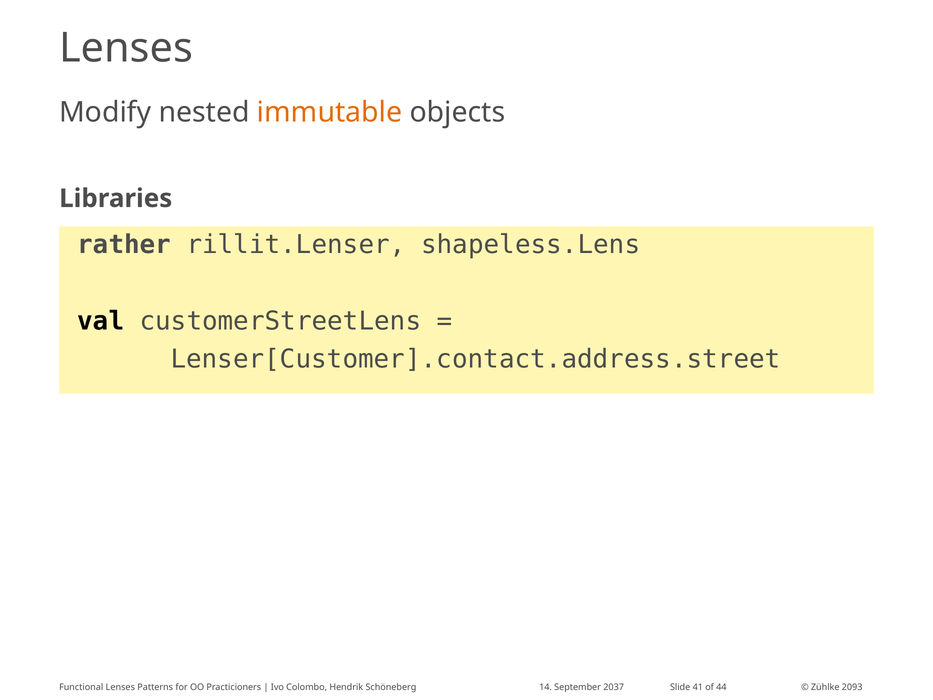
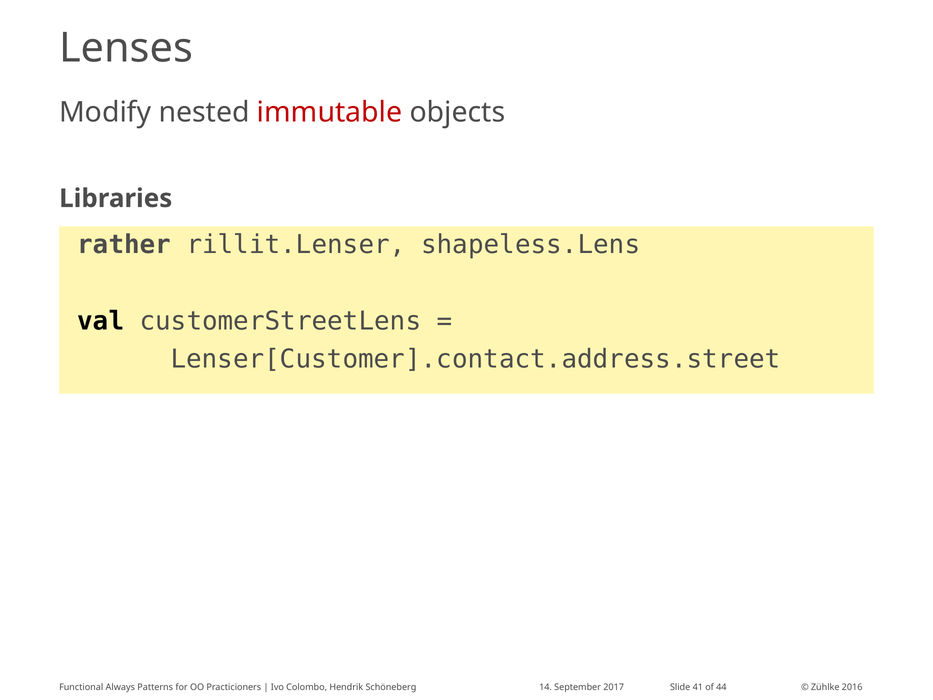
immutable colour: orange -> red
Functional Lenses: Lenses -> Always
2037: 2037 -> 2017
2093: 2093 -> 2016
